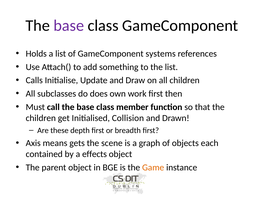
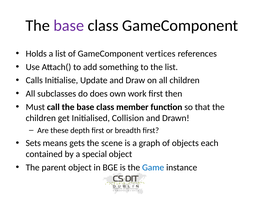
systems: systems -> vertices
Axis: Axis -> Sets
effects: effects -> special
Game colour: orange -> blue
